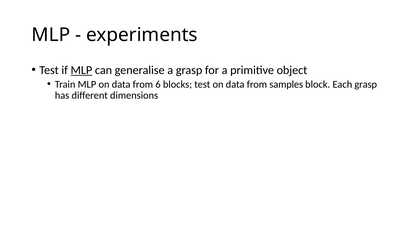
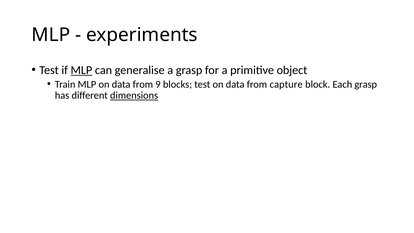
6: 6 -> 9
samples: samples -> capture
dimensions underline: none -> present
